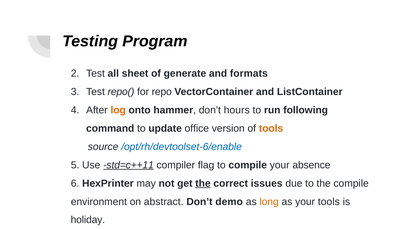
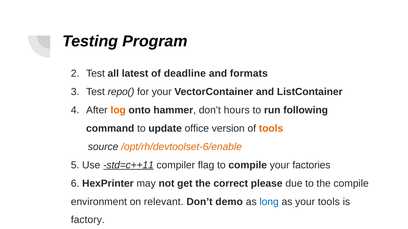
sheet: sheet -> latest
generate: generate -> deadline
for repo: repo -> your
/opt/rh/devtoolset-6/enable colour: blue -> orange
absence: absence -> factories
the at (203, 184) underline: present -> none
issues: issues -> please
abstract: abstract -> relevant
long colour: orange -> blue
holiday: holiday -> factory
